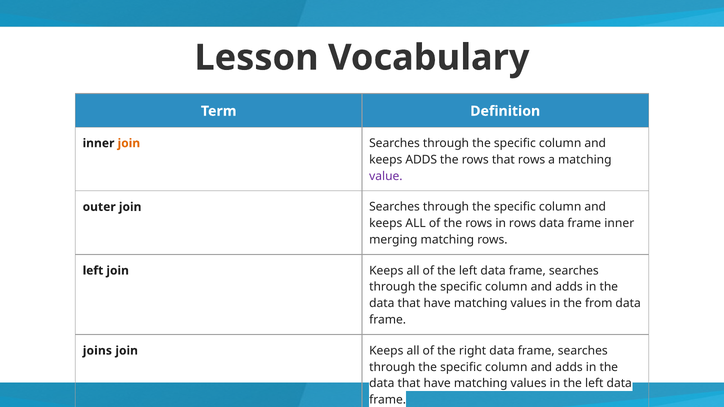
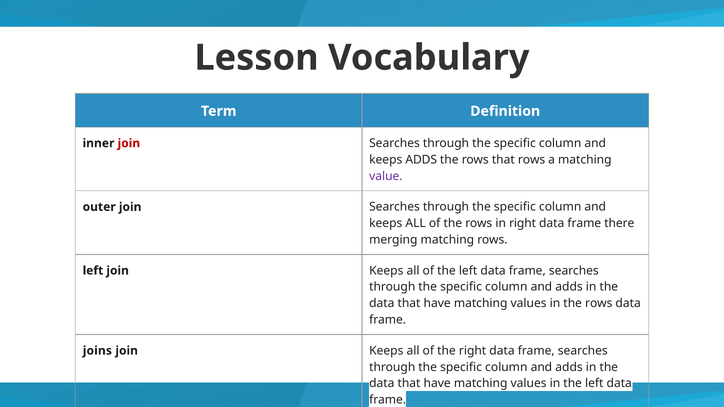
join at (129, 143) colour: orange -> red
rows at (523, 223): rows -> right
frame inner: inner -> there
in the from: from -> rows
